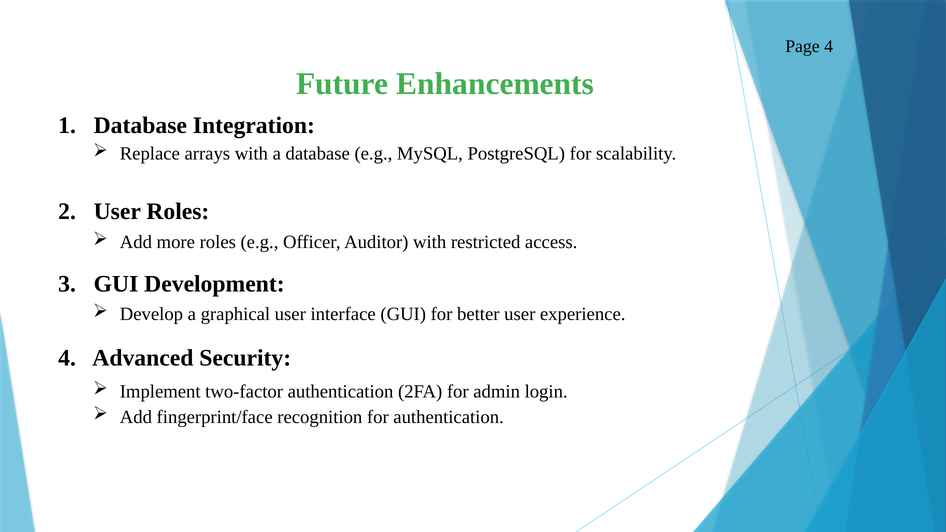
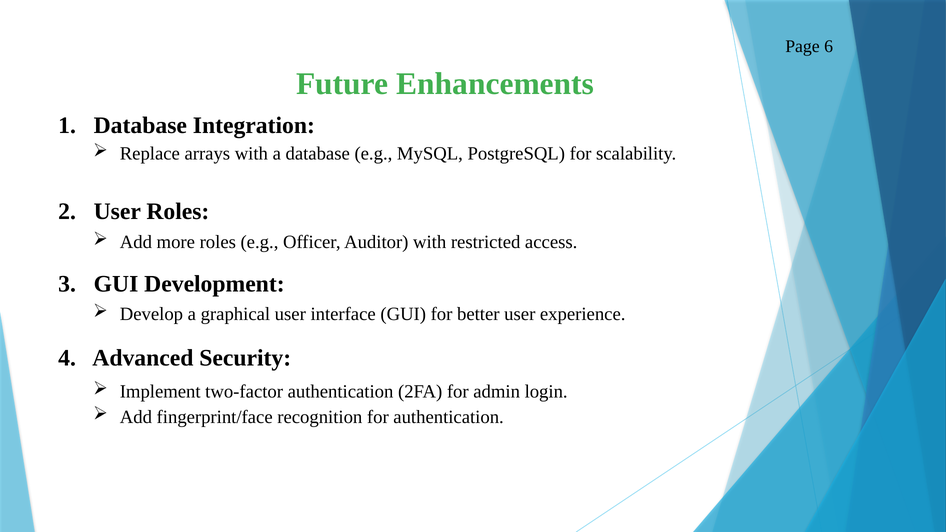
Page 4: 4 -> 6
